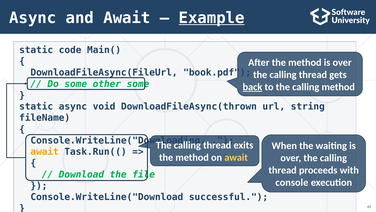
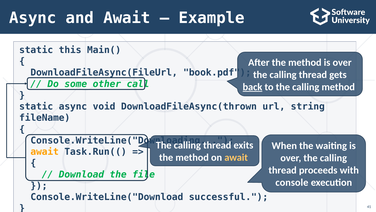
Example underline: present -> none
code: code -> this
other some: some -> call
